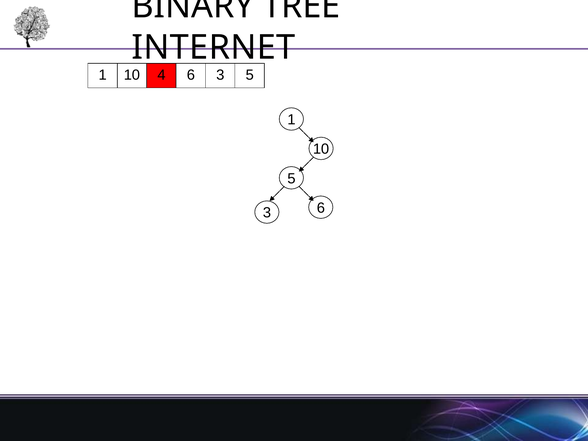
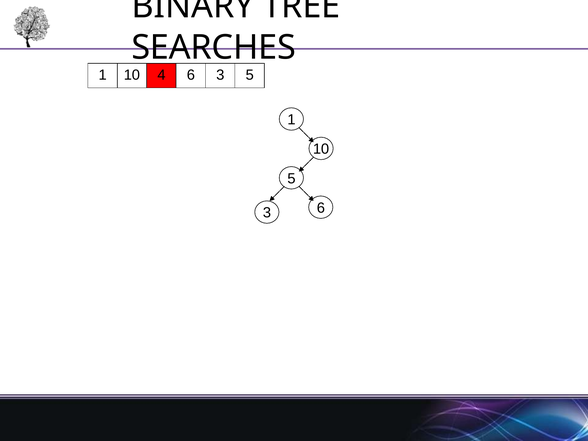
INTERNET: INTERNET -> SEARCHES
